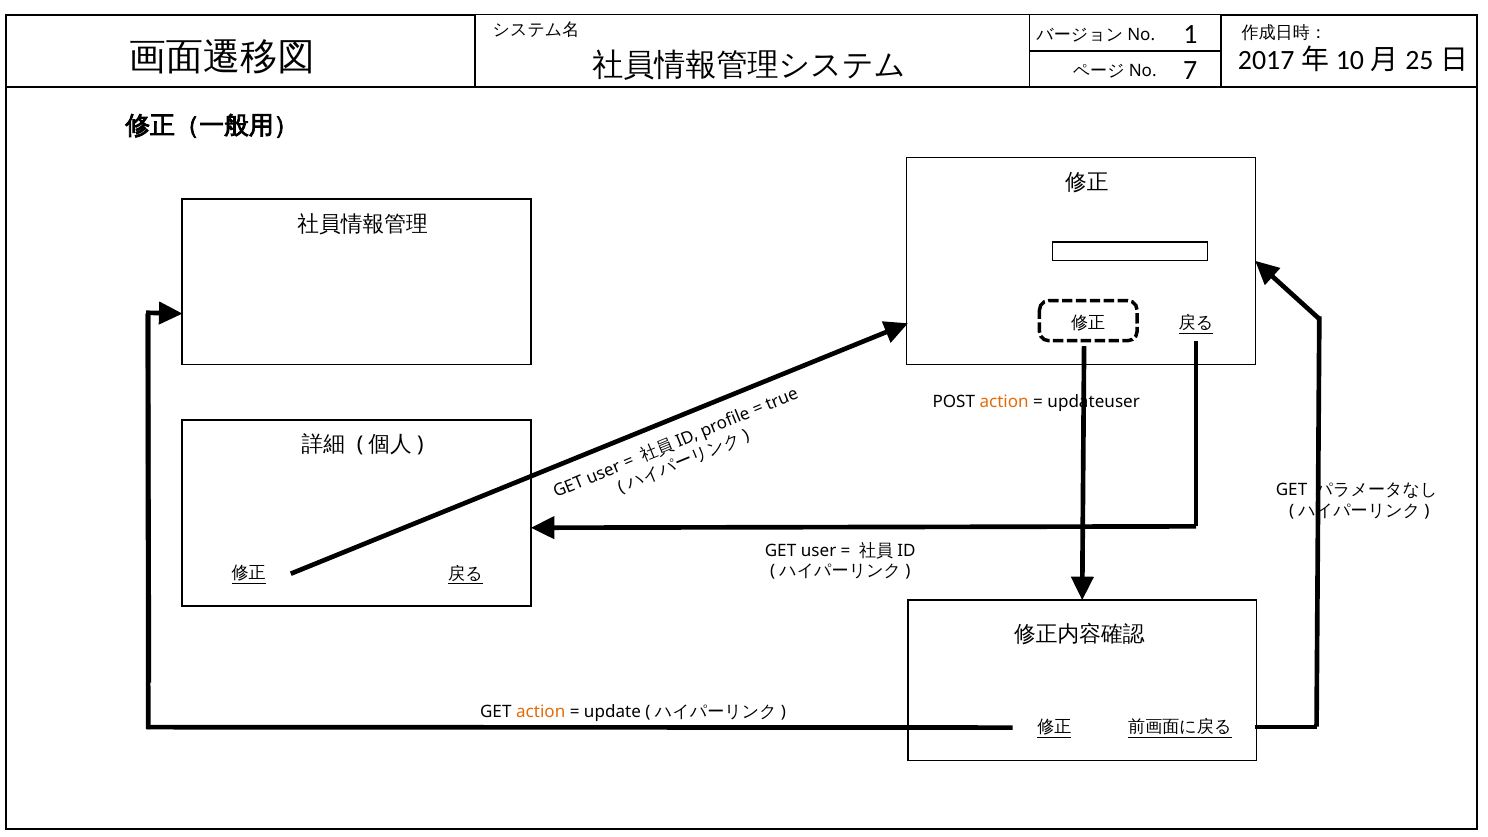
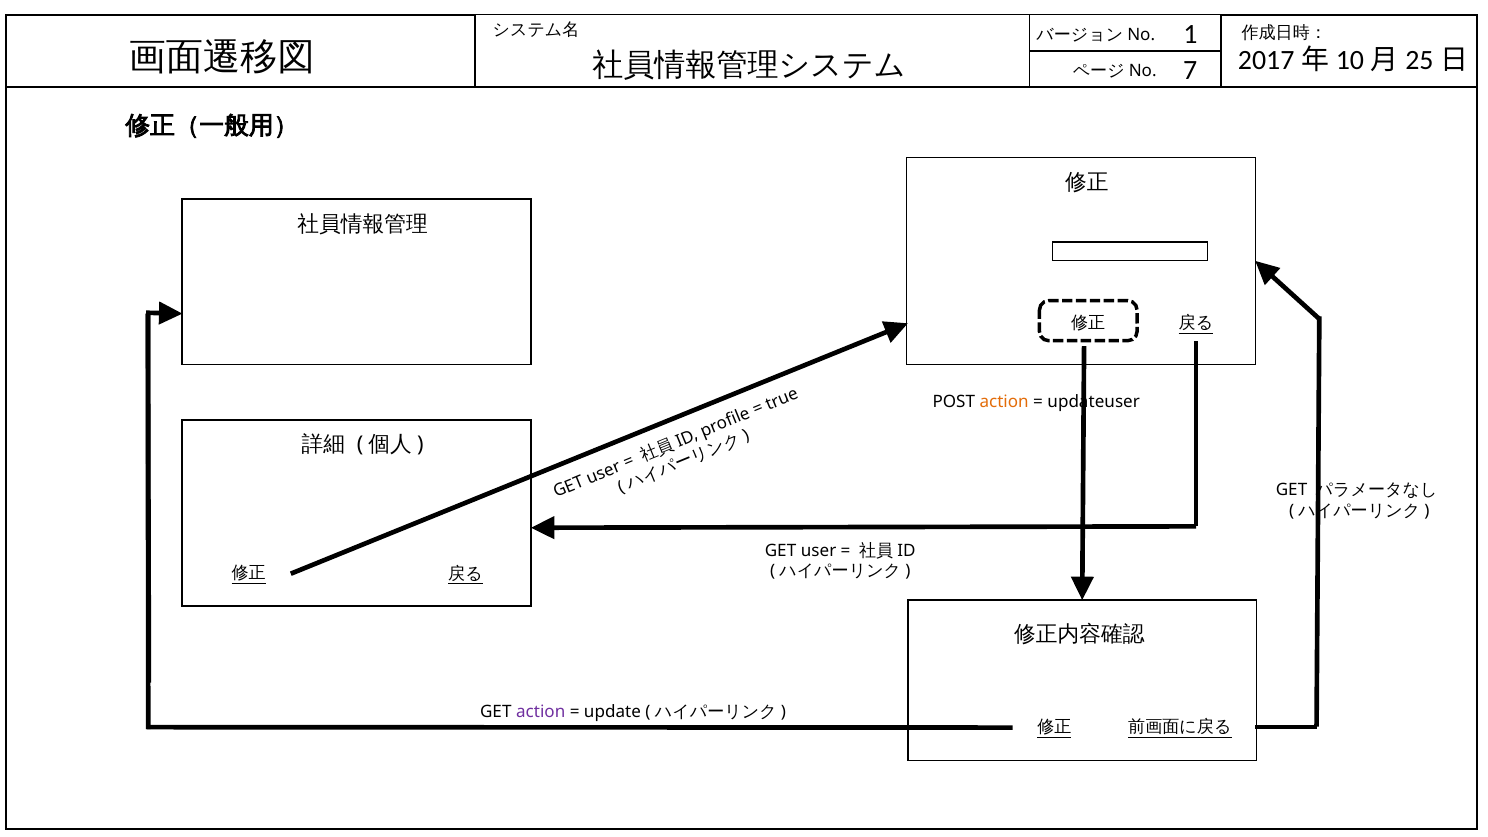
action at (541, 712) colour: orange -> purple
